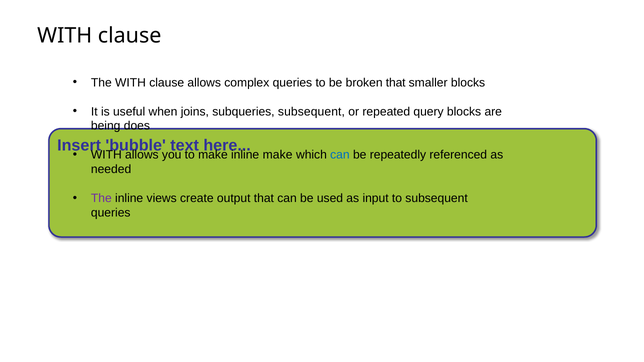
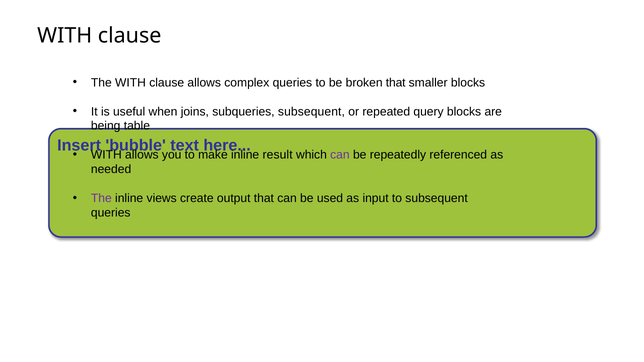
does: does -> table
inline make: make -> result
can at (340, 155) colour: blue -> purple
